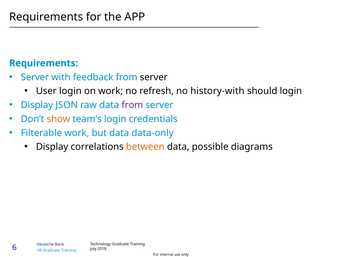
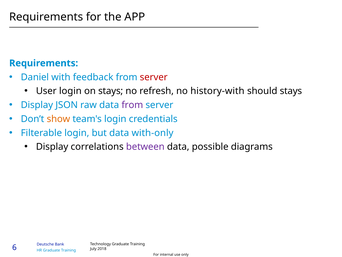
Server at (35, 77): Server -> Daniel
server at (154, 77) colour: black -> red
on work: work -> stays
should login: login -> stays
Filterable work: work -> login
data-only: data-only -> with-only
between colour: orange -> purple
